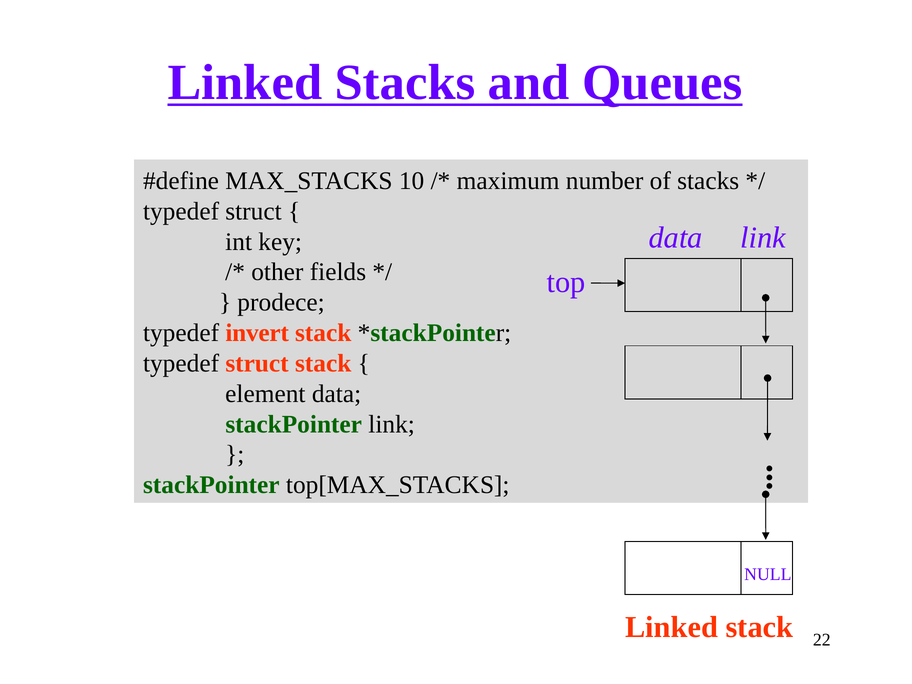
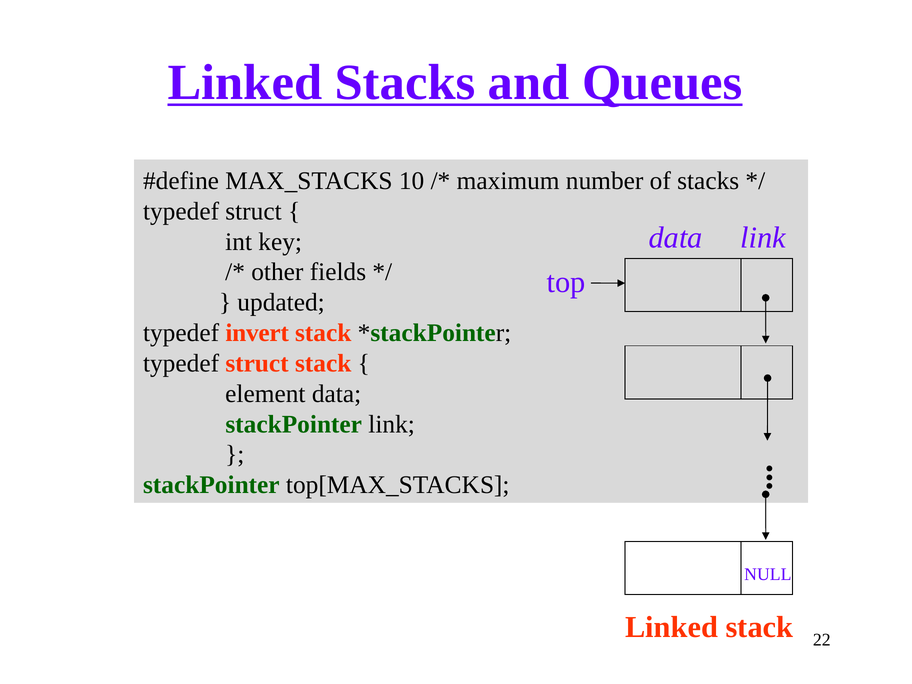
prodece: prodece -> updated
